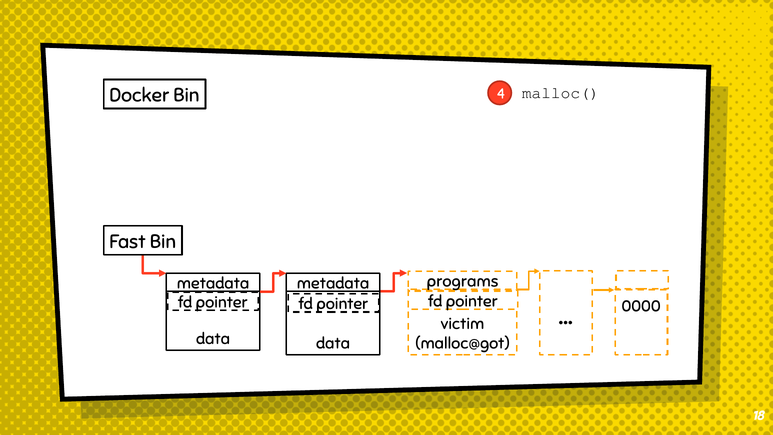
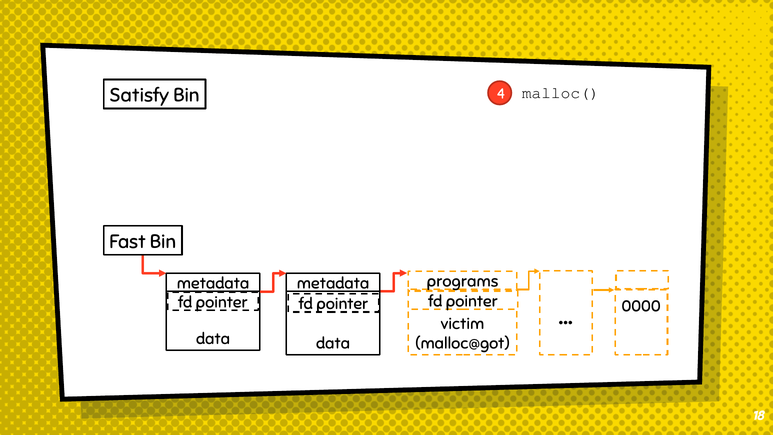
Docker: Docker -> Satisfy
